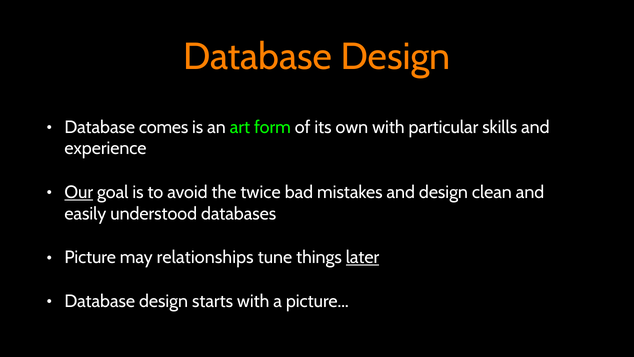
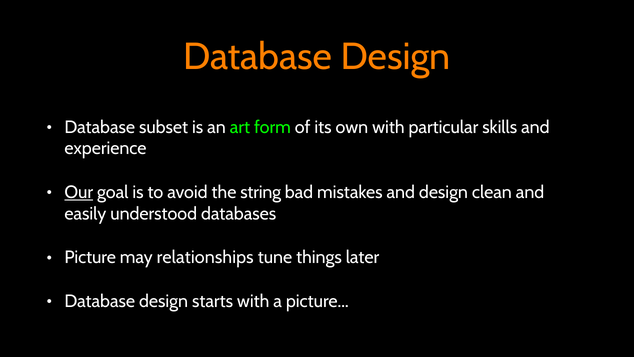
comes: comes -> subset
twice: twice -> string
later underline: present -> none
